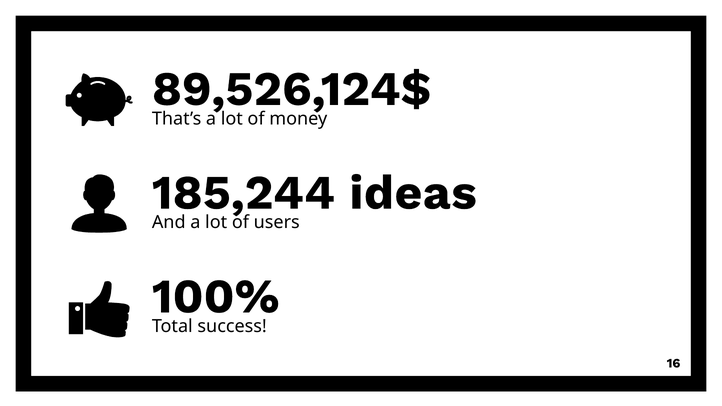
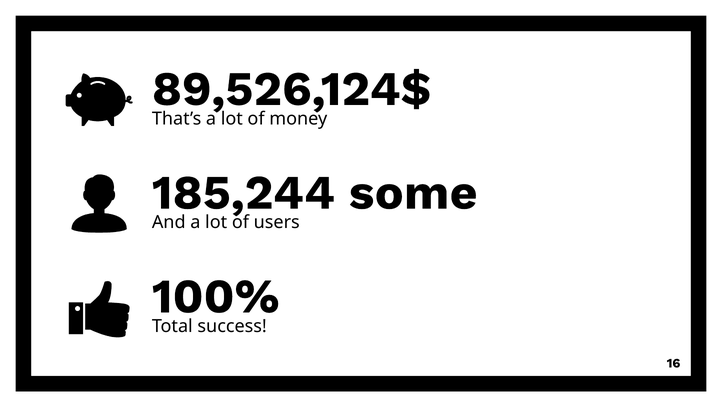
ideas: ideas -> some
